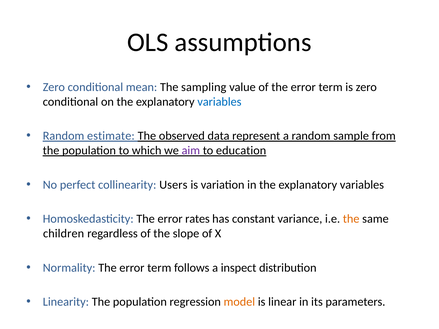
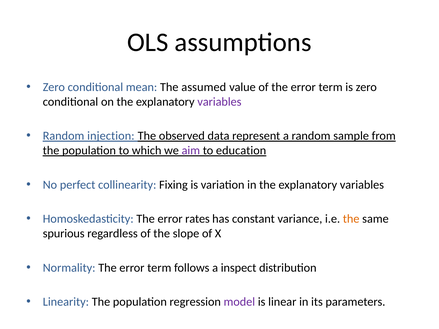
sampling: sampling -> assumed
variables at (219, 102) colour: blue -> purple
estimate: estimate -> injection
Users: Users -> Fixing
children: children -> spurious
model colour: orange -> purple
